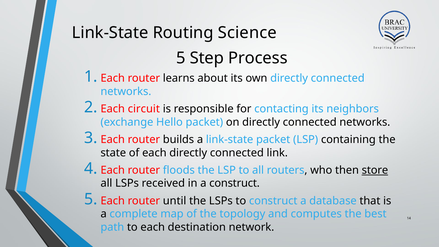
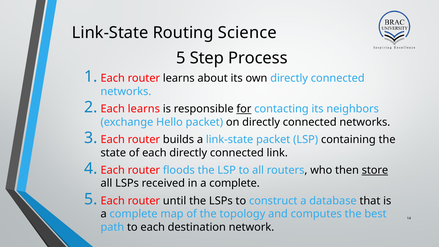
Each circuit: circuit -> learns
for underline: none -> present
in a construct: construct -> complete
